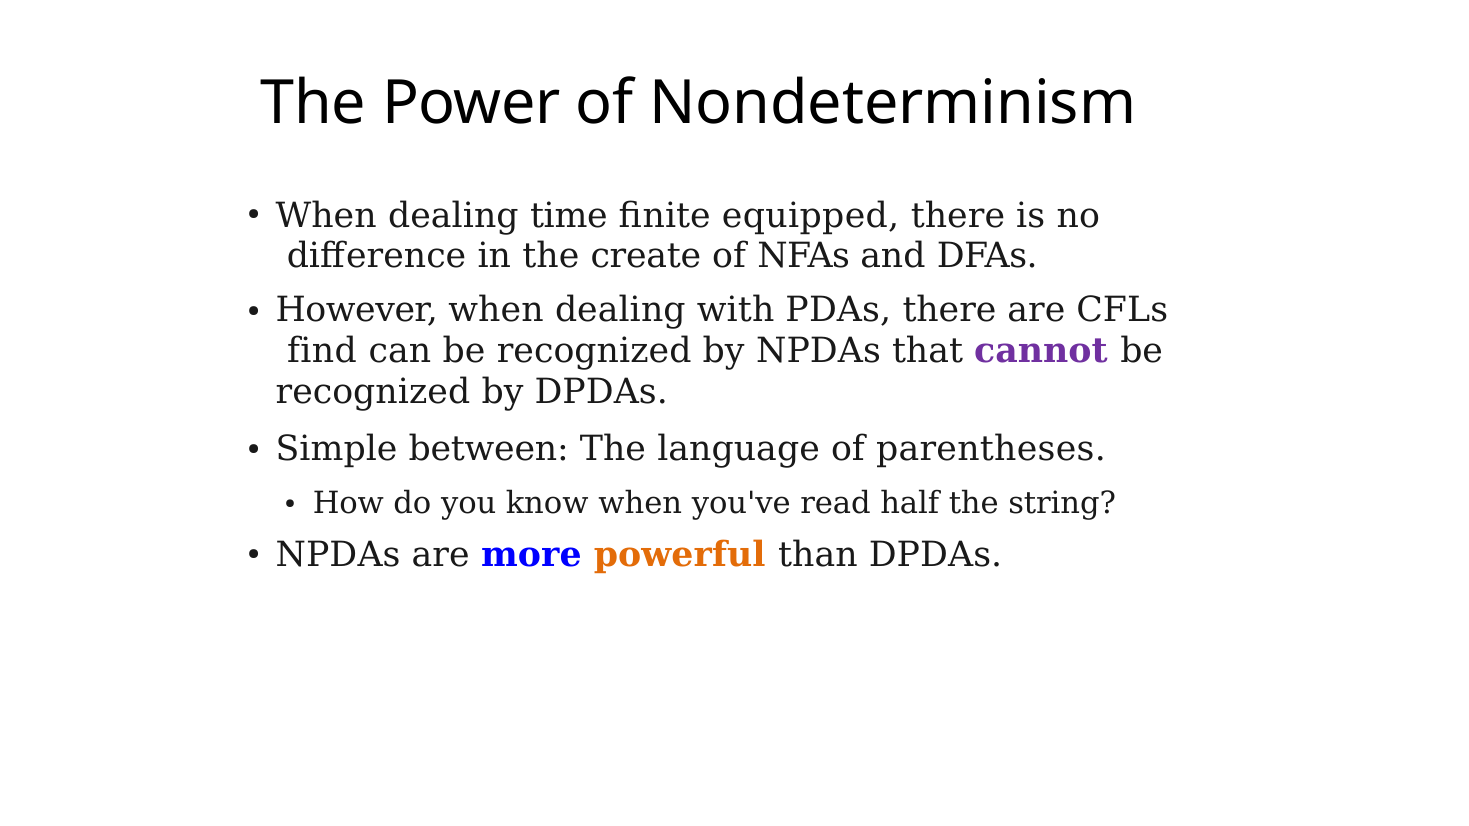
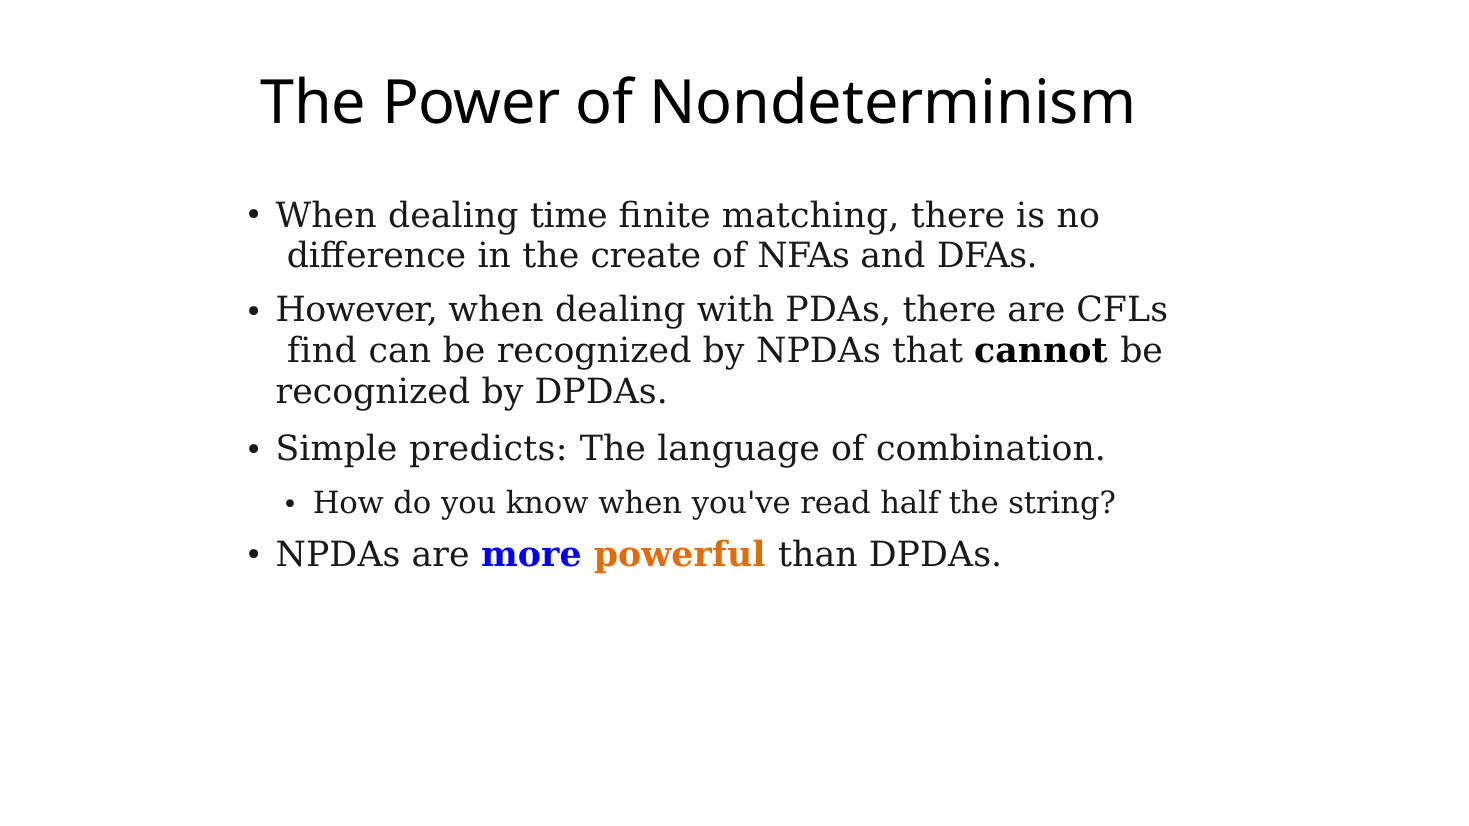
equipped: equipped -> matching
cannot colour: purple -> black
between: between -> predicts
parentheses: parentheses -> combination
